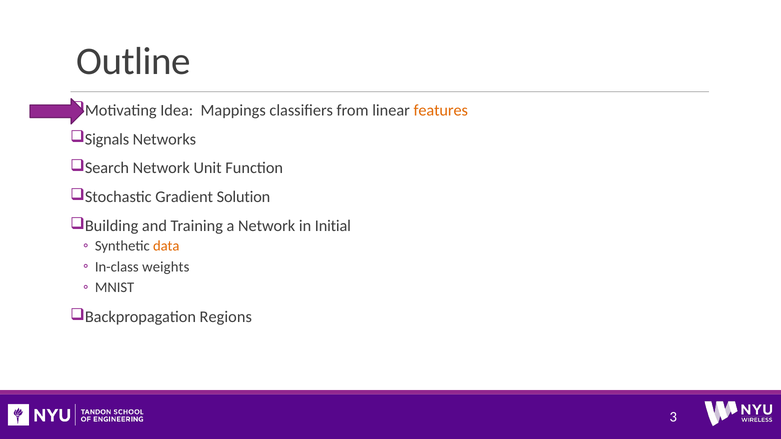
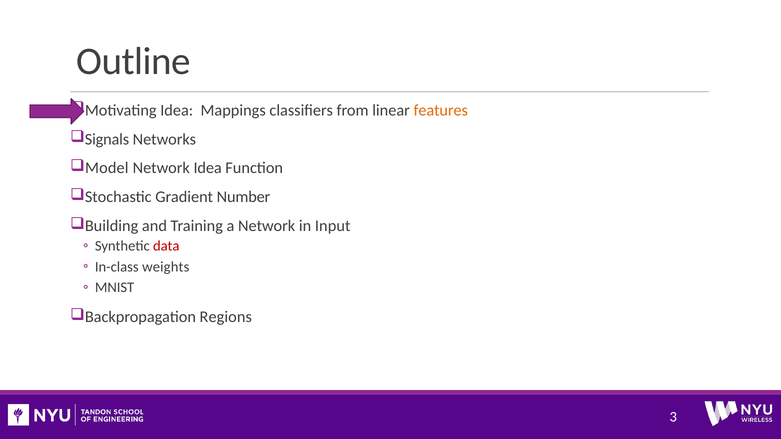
Search: Search -> Model
Network Unit: Unit -> Idea
Solution: Solution -> Number
Initial: Initial -> Input
data colour: orange -> red
